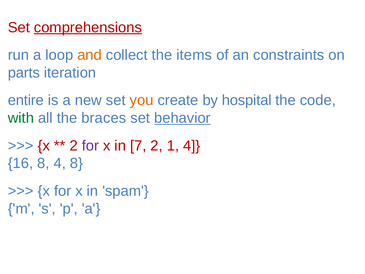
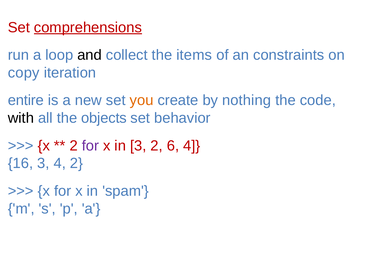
and colour: orange -> black
parts: parts -> copy
hospital: hospital -> nothing
with colour: green -> black
braces: braces -> objects
behavior underline: present -> none
in 7: 7 -> 3
1: 1 -> 6
16 8: 8 -> 3
4 8: 8 -> 2
